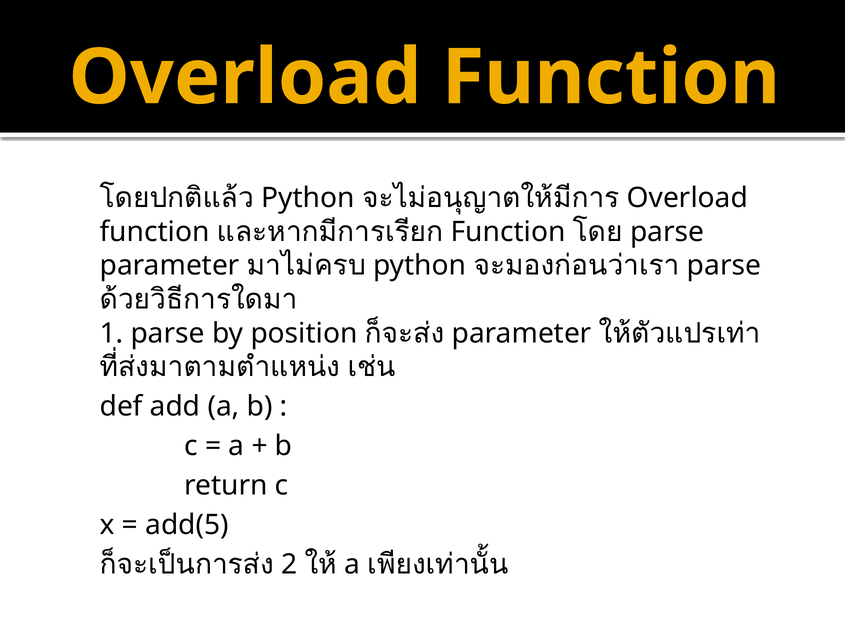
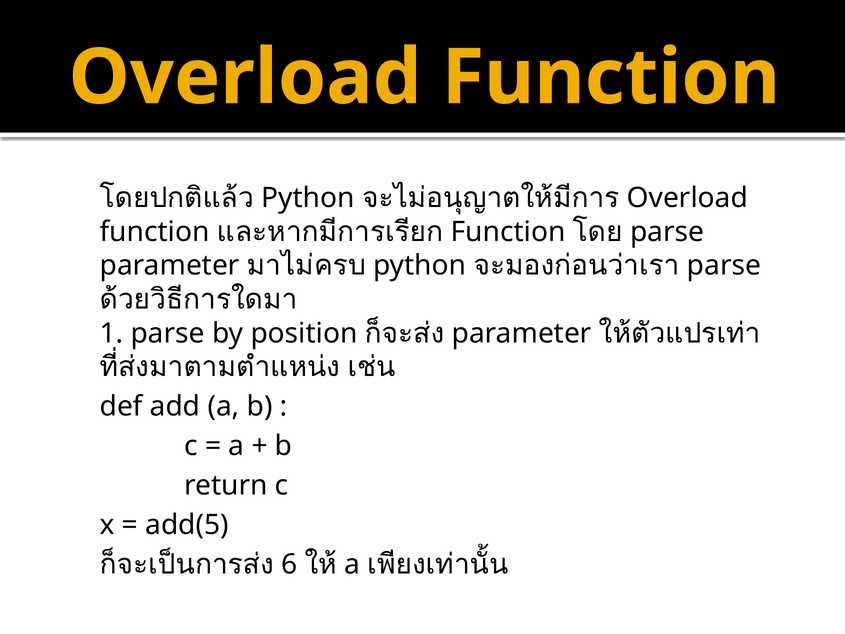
2: 2 -> 6
